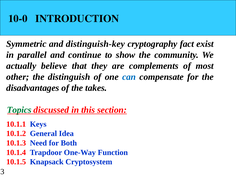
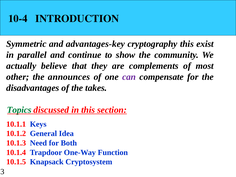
10-0: 10-0 -> 10-4
distinguish-key: distinguish-key -> advantages-key
cryptography fact: fact -> this
distinguish: distinguish -> announces
can colour: blue -> purple
